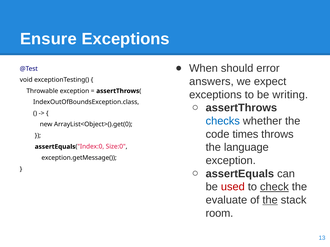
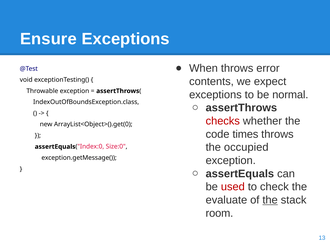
When should: should -> throws
answers: answers -> contents
writing: writing -> normal
checks colour: blue -> red
language: language -> occupied
check underline: present -> none
